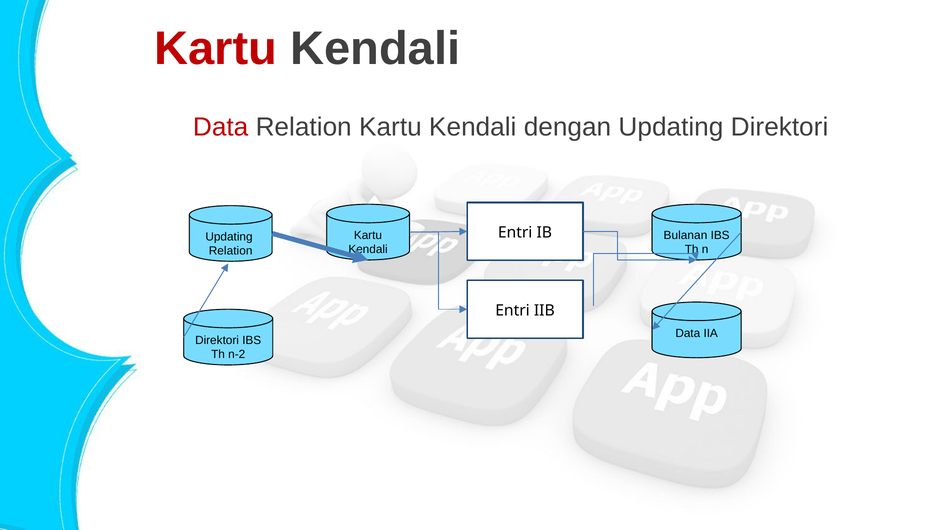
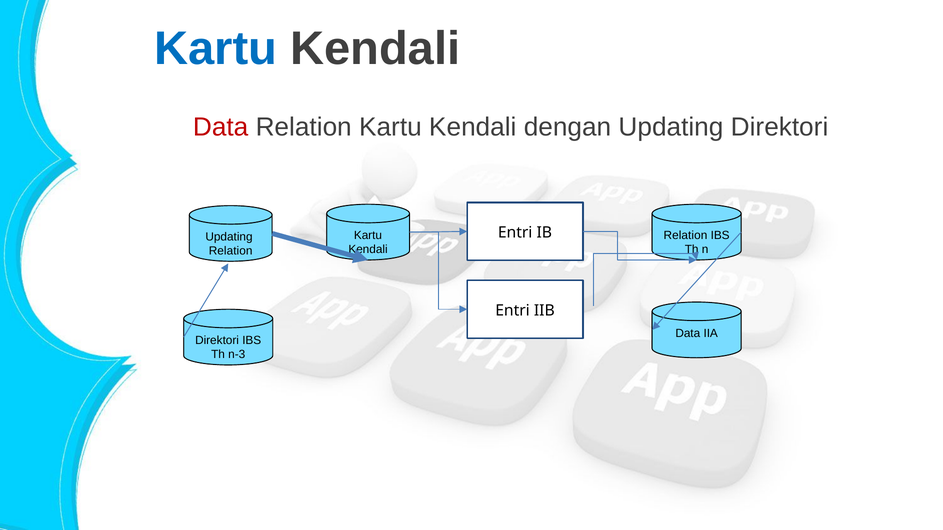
Kartu at (216, 49) colour: red -> blue
Bulanan at (685, 236): Bulanan -> Relation
n-2: n-2 -> n-3
